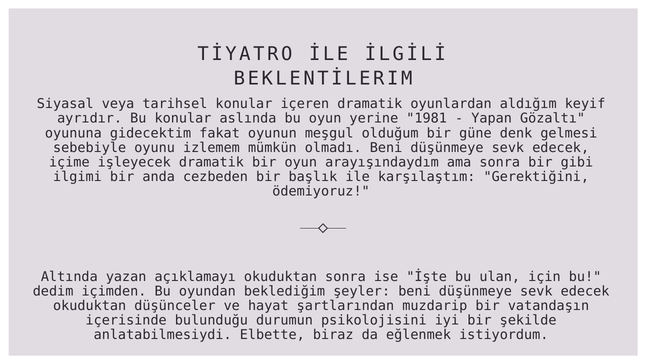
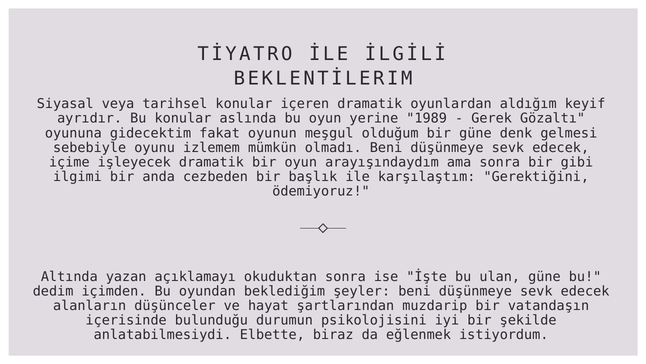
1981: 1981 -> 1989
Yapan: Yapan -> Gerek
ulan için: için -> güne
okuduktan at (90, 305): okuduktan -> alanların
